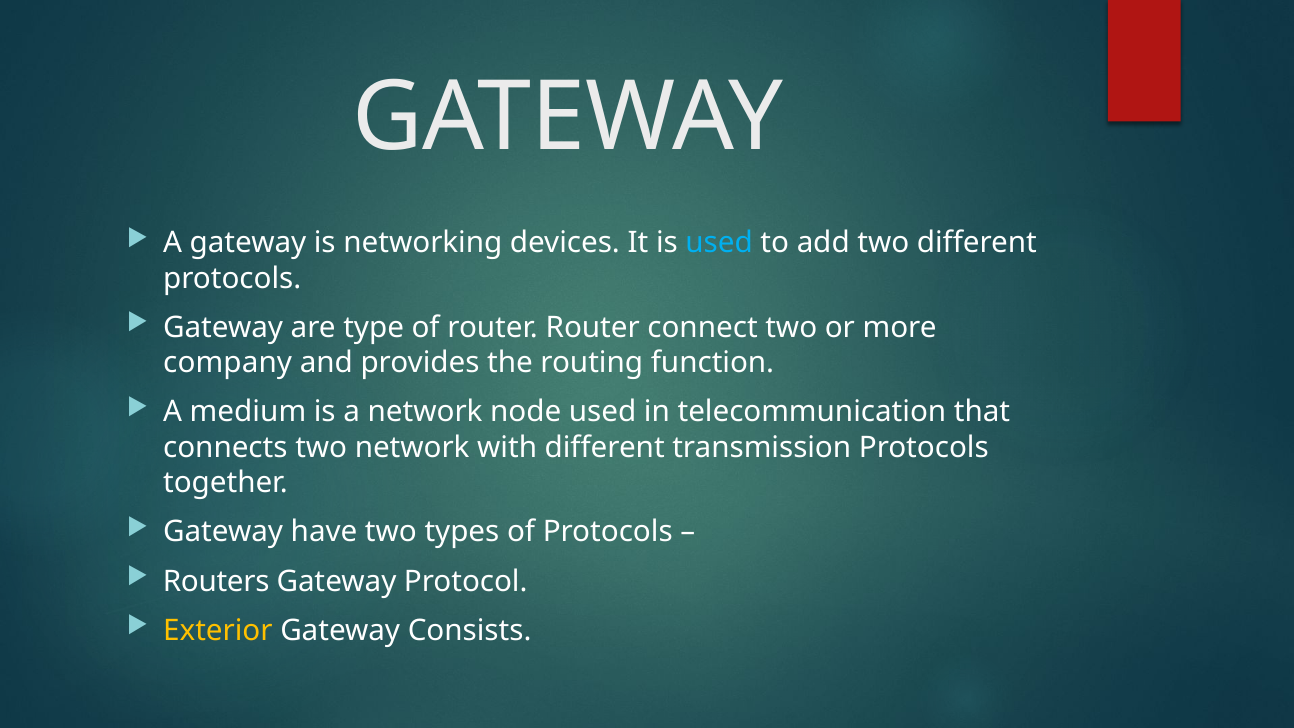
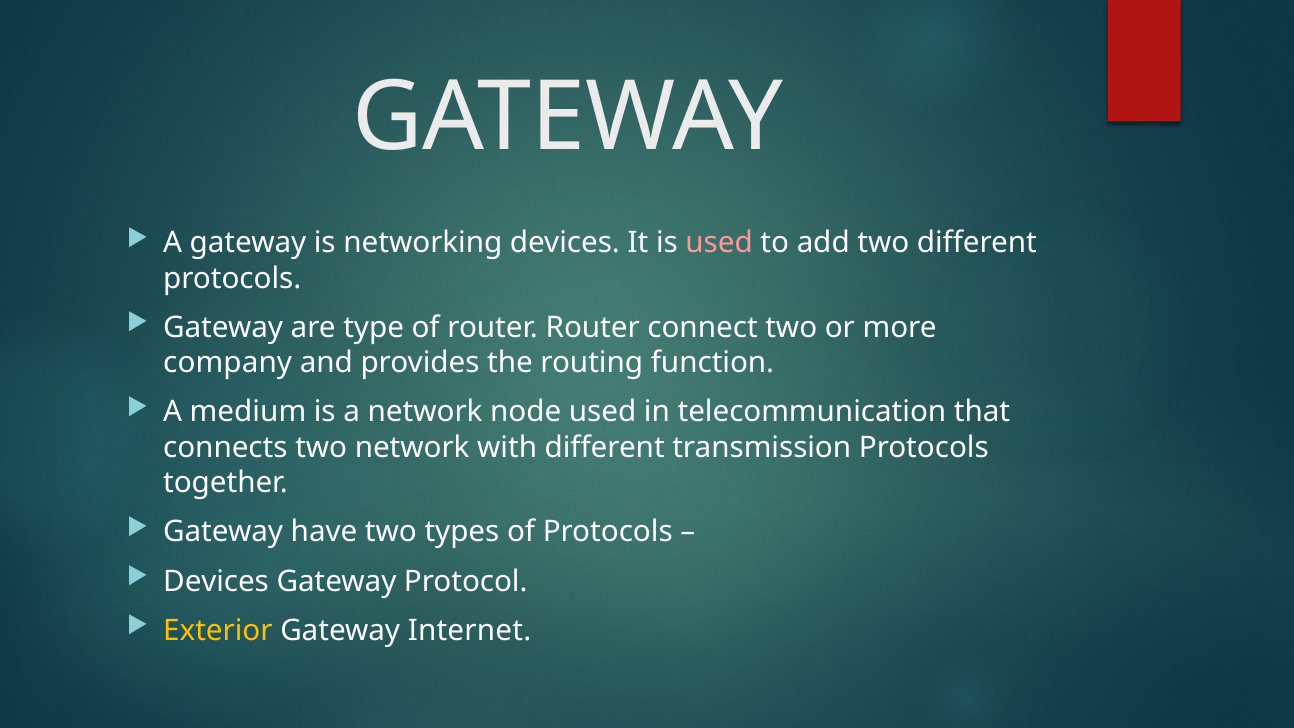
used at (719, 243) colour: light blue -> pink
Routers at (216, 581): Routers -> Devices
Consists: Consists -> Internet
